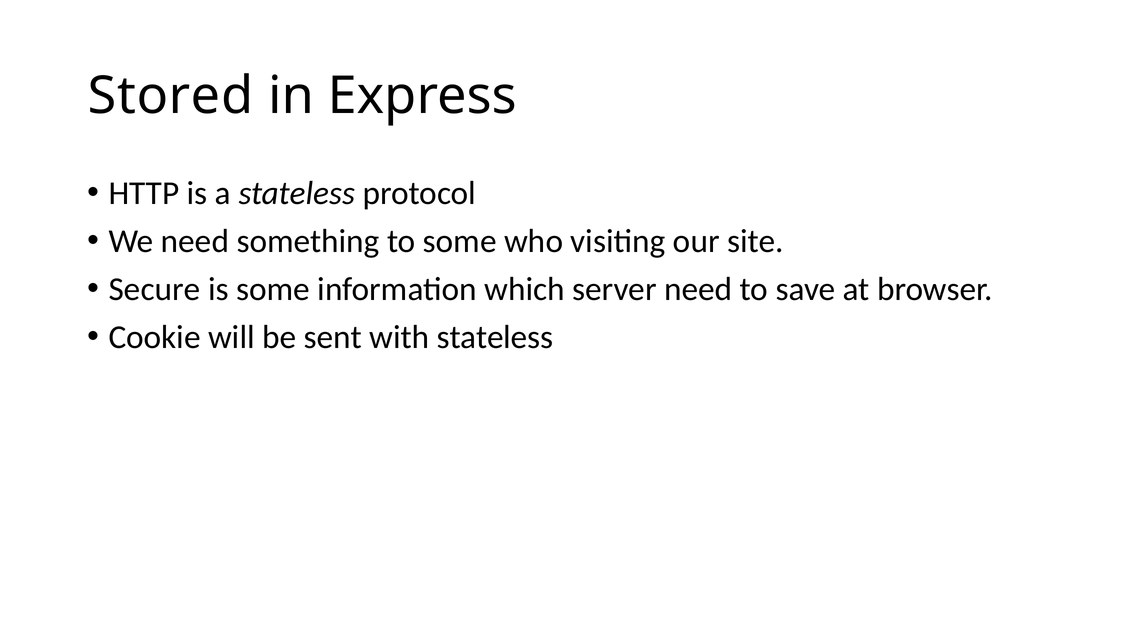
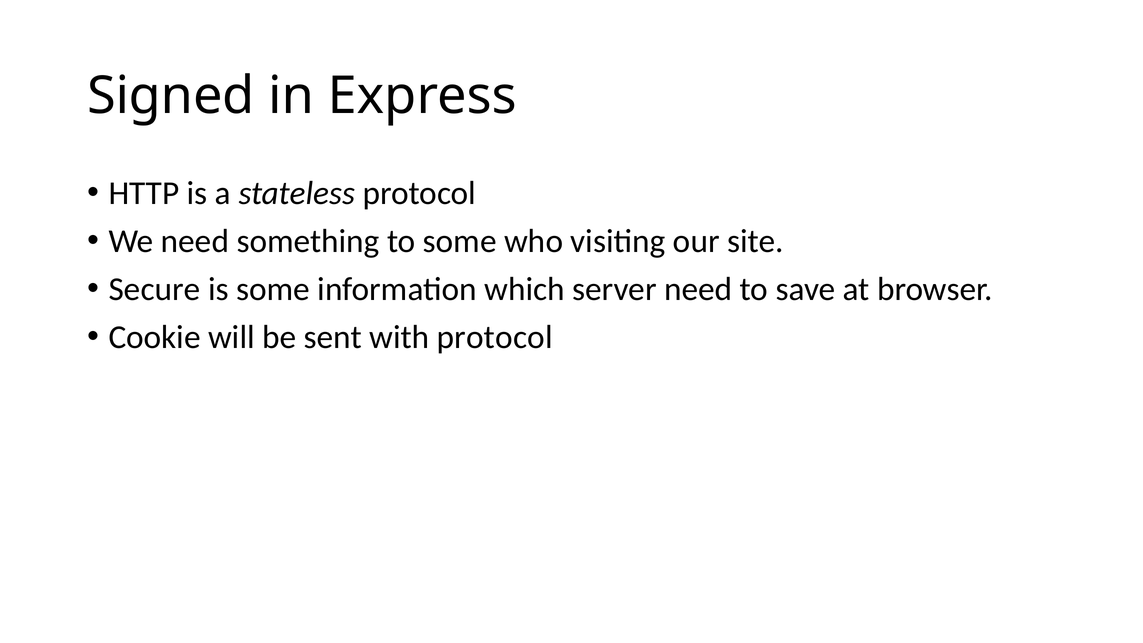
Stored: Stored -> Signed
with stateless: stateless -> protocol
